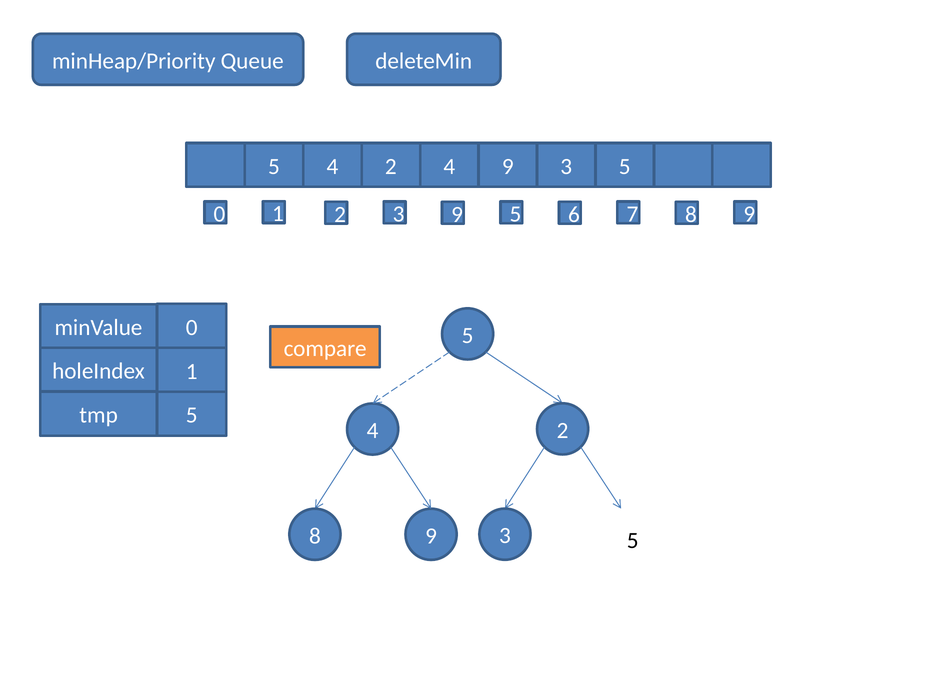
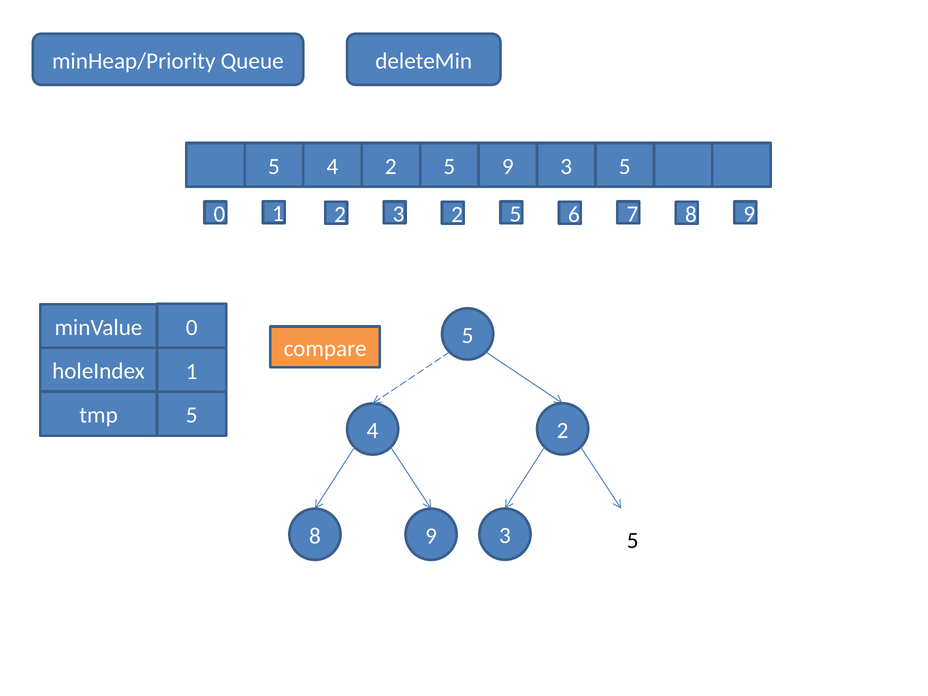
4 2 4: 4 -> 5
3 9: 9 -> 2
